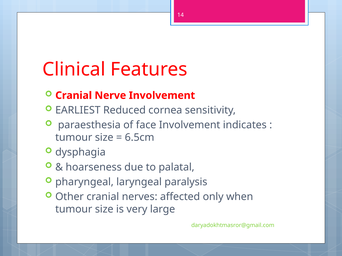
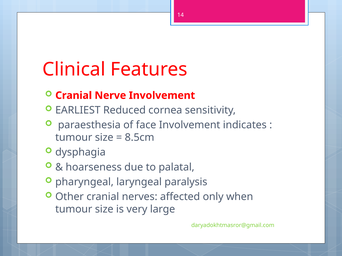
6.5cm: 6.5cm -> 8.5cm
